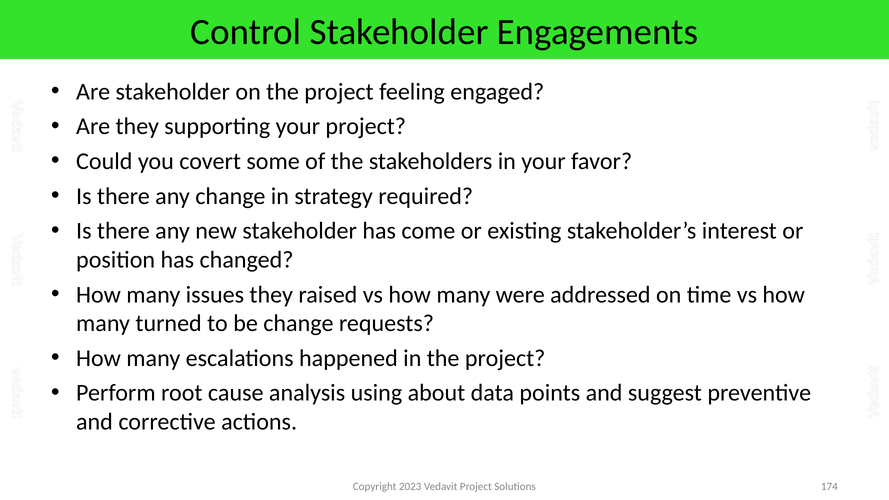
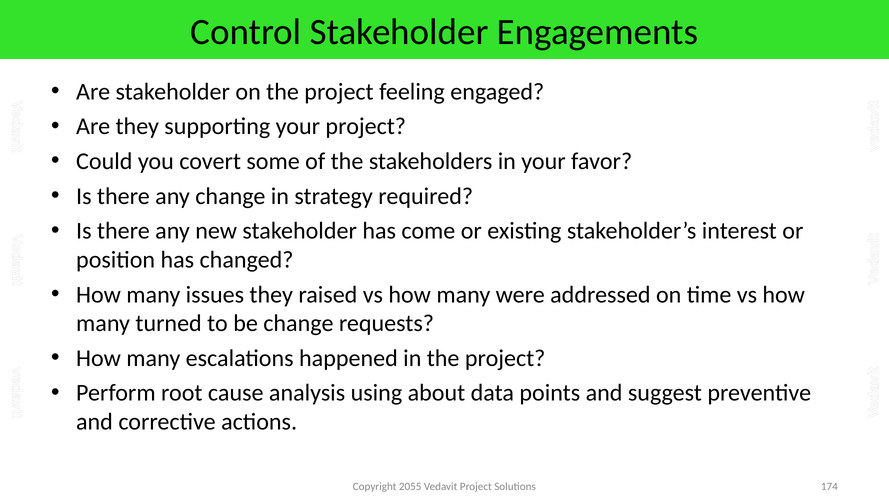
2023: 2023 -> 2055
